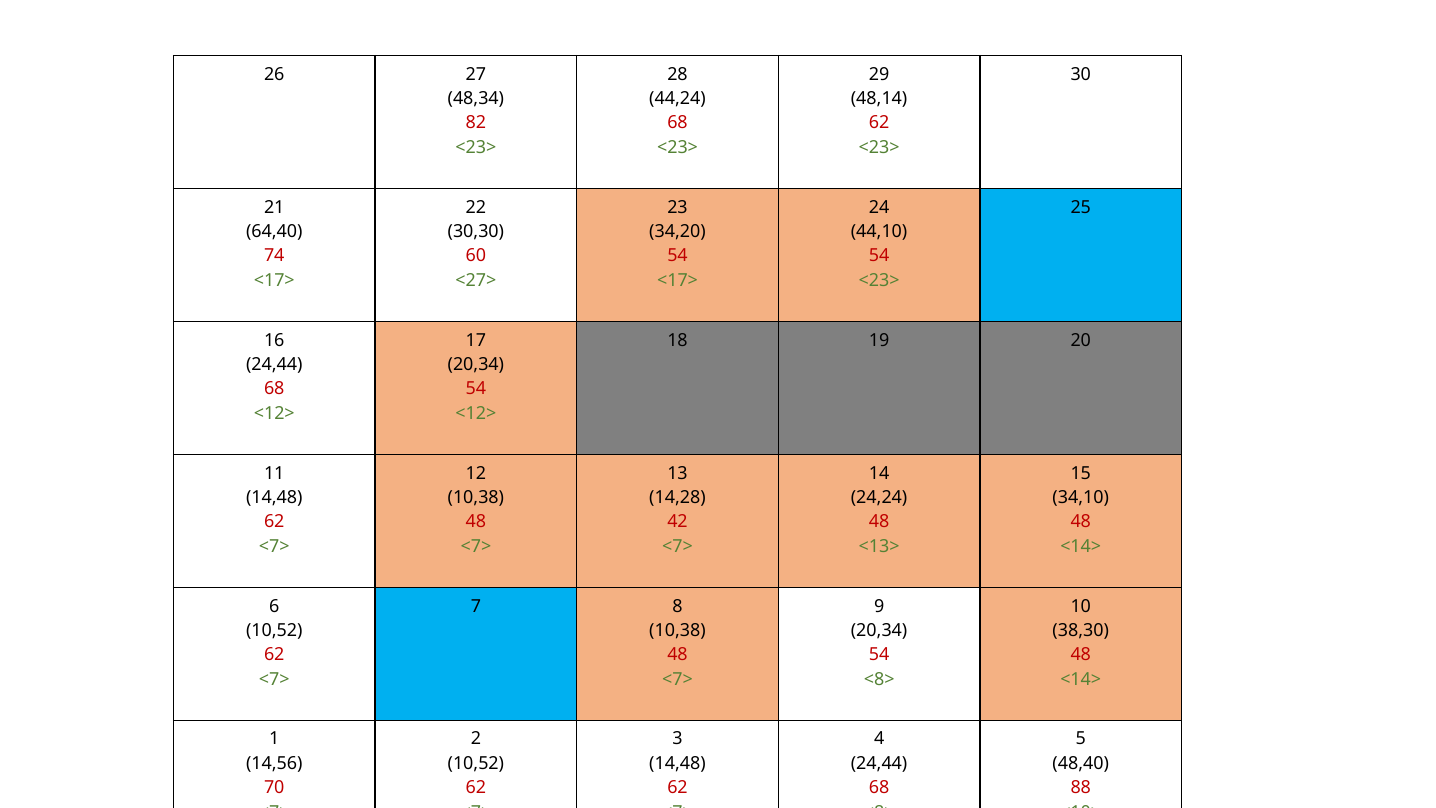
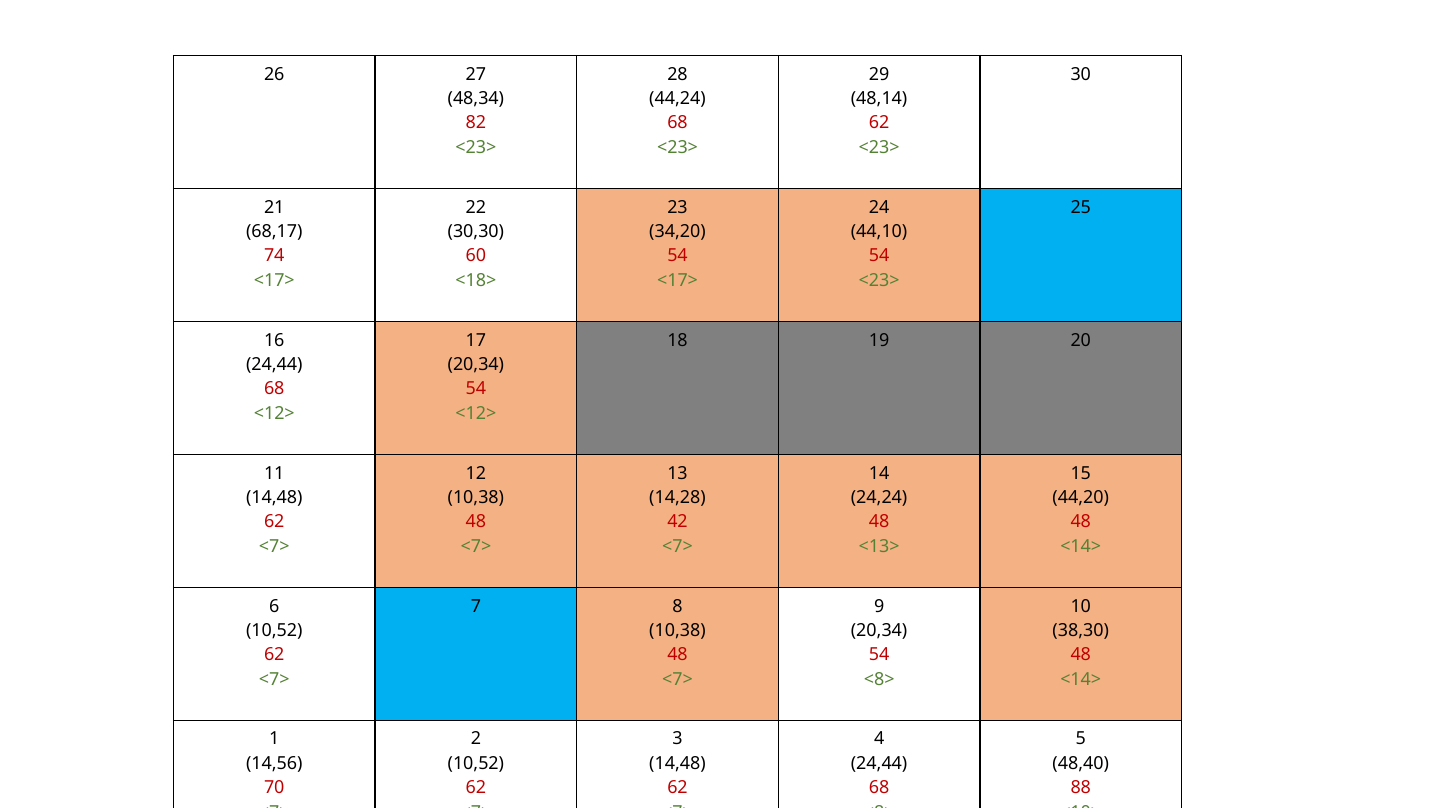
64,40: 64,40 -> 68,17
<27>: <27> -> <18>
34,10: 34,10 -> 44,20
